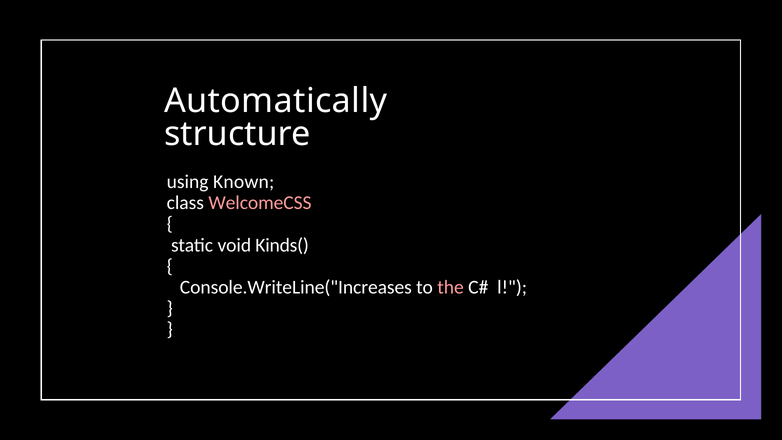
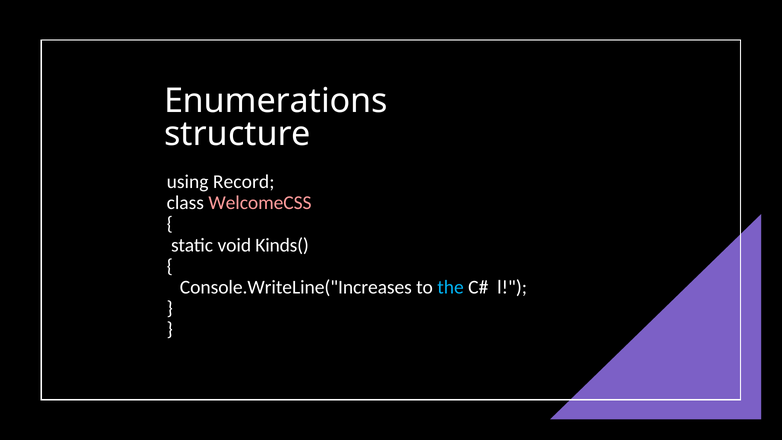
Automatically: Automatically -> Enumerations
Known: Known -> Record
the colour: pink -> light blue
